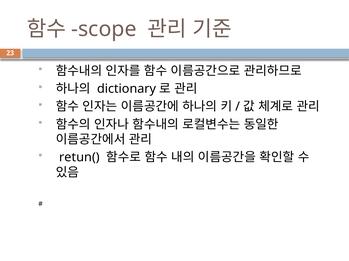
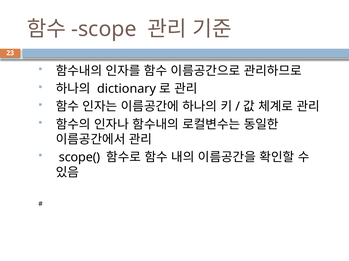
retun(: retun( -> scope(
